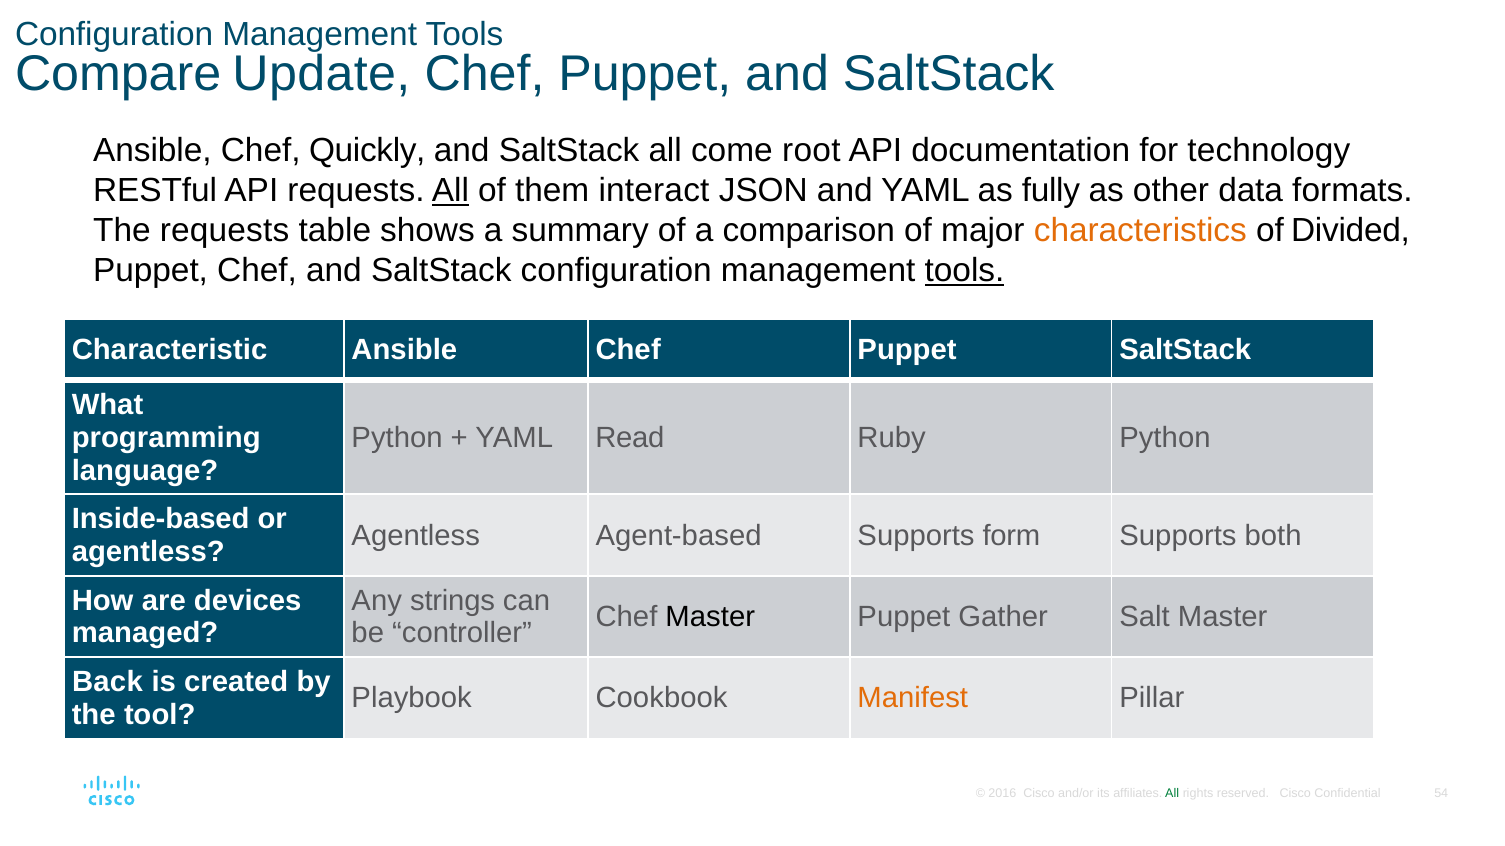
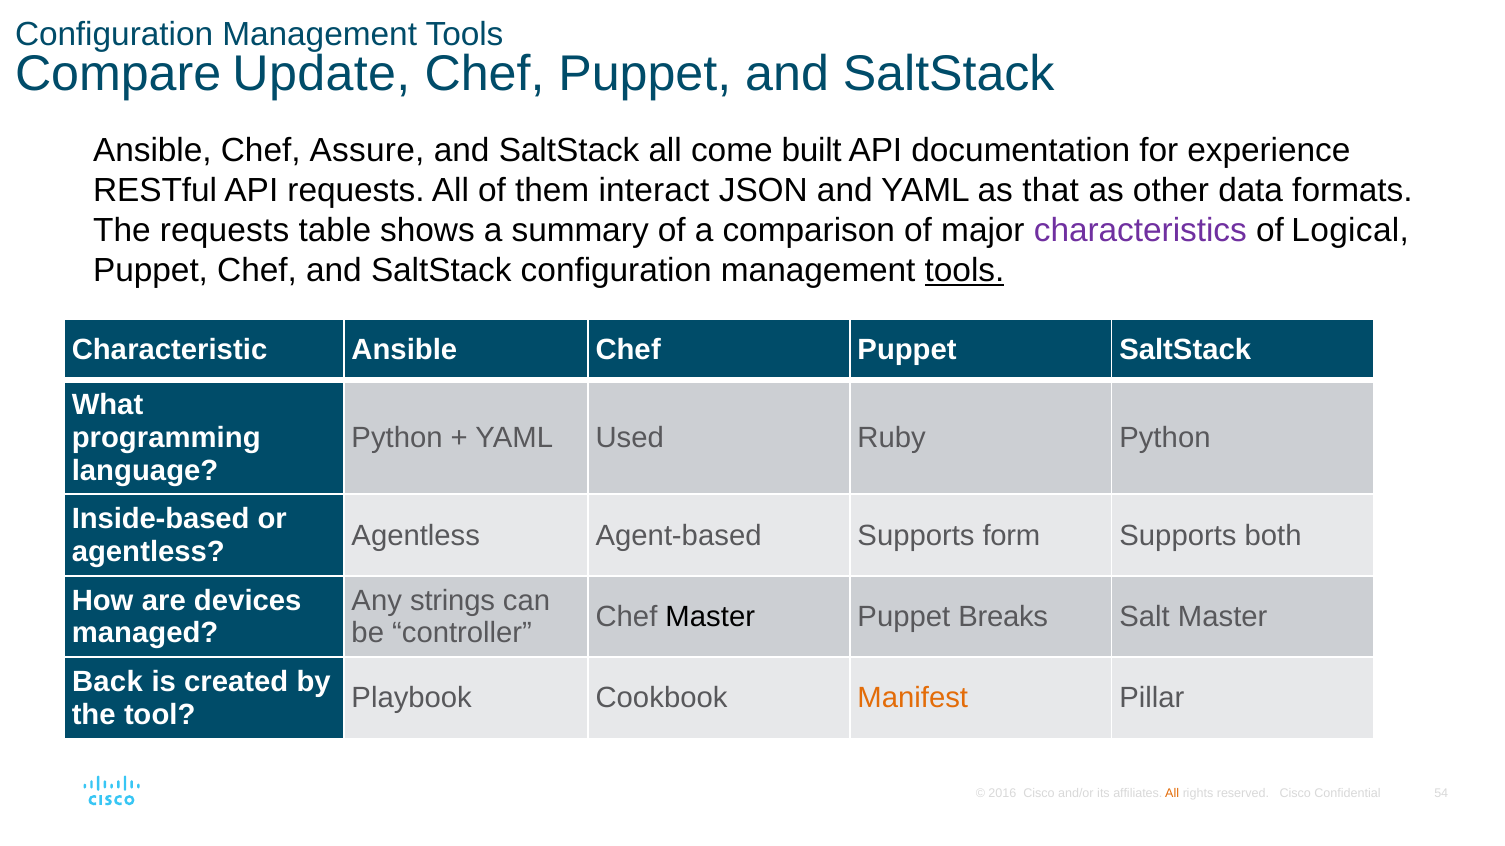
Quickly: Quickly -> Assure
root: root -> built
technology: technology -> experience
All at (450, 190) underline: present -> none
fully: fully -> that
characteristics colour: orange -> purple
Divided: Divided -> Logical
Read: Read -> Used
Gather: Gather -> Breaks
All at (1172, 794) colour: green -> orange
